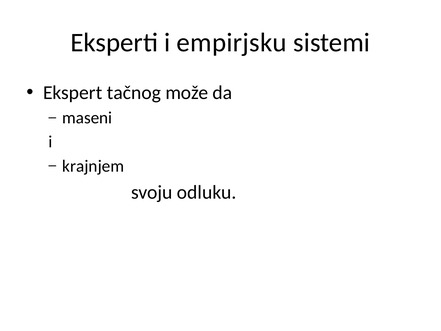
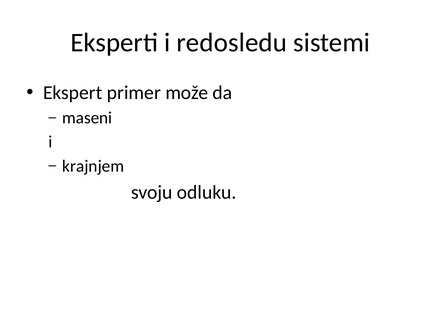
empirjsku: empirjsku -> redosledu
tačnog: tačnog -> primer
